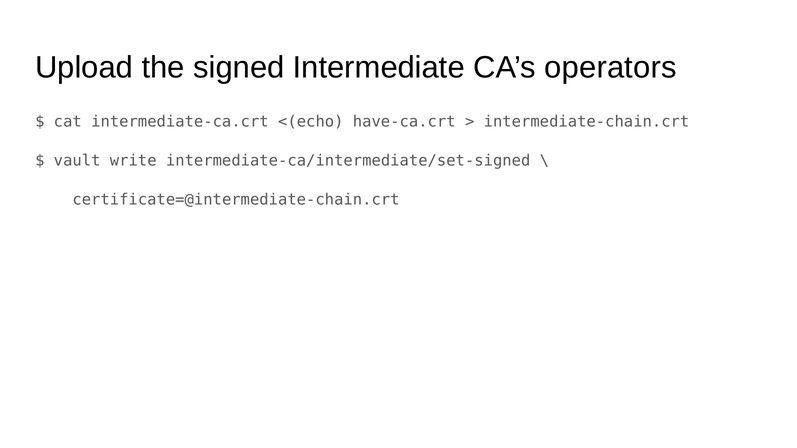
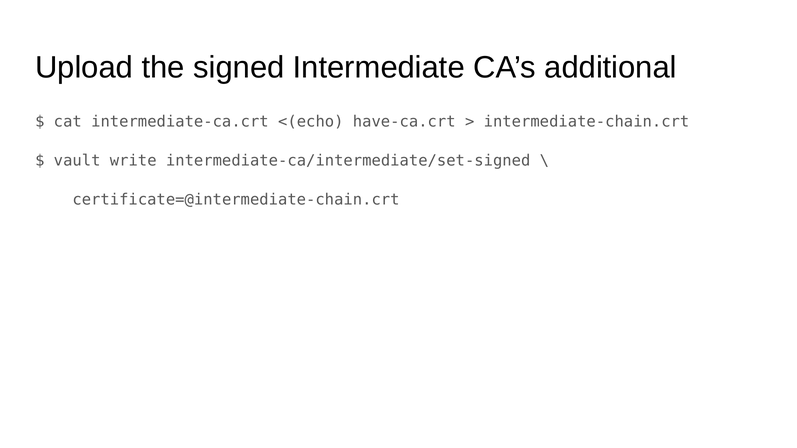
operators: operators -> additional
